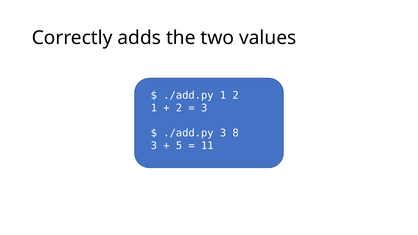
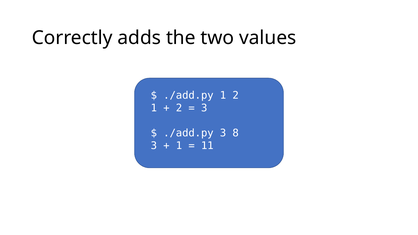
5 at (179, 146): 5 -> 1
